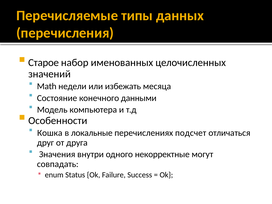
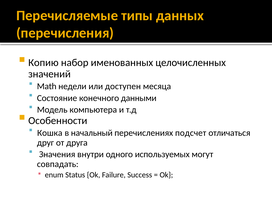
Старое: Старое -> Копию
избежать: избежать -> доступен
локальные: локальные -> начальный
некорректные: некорректные -> используемых
